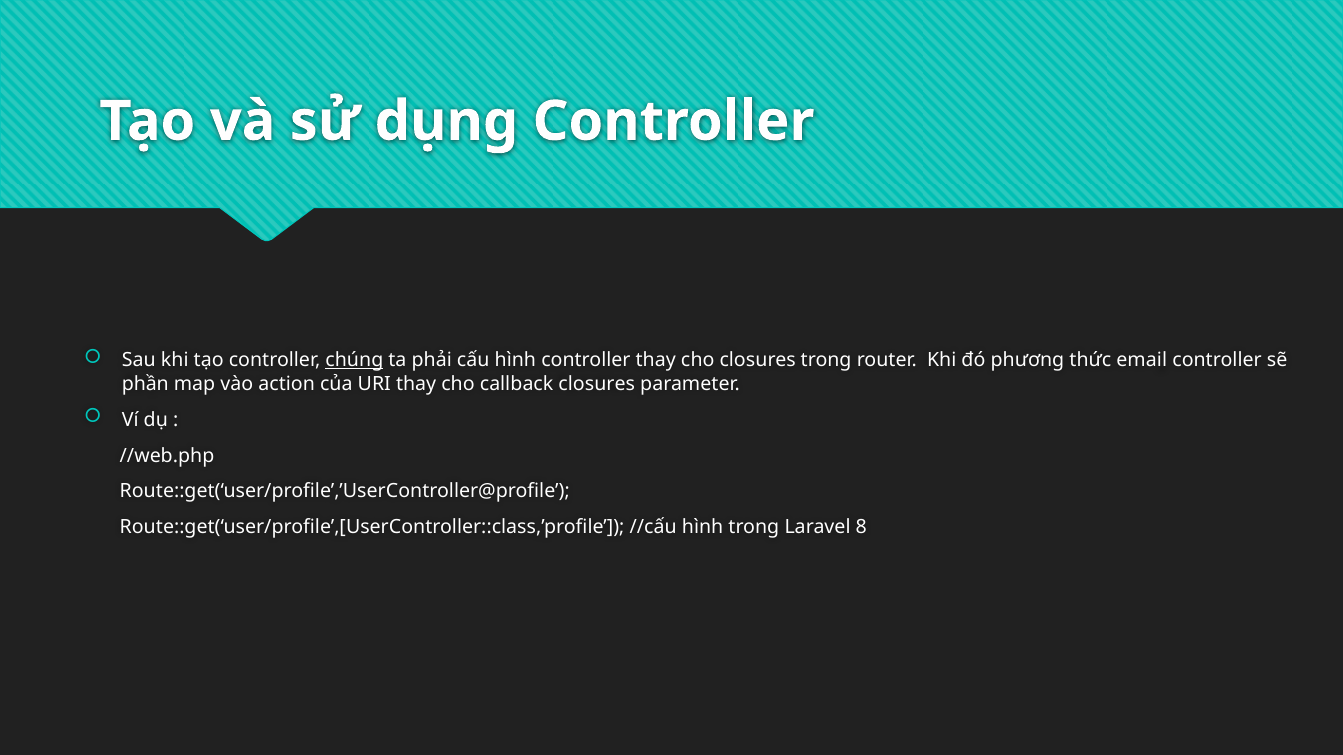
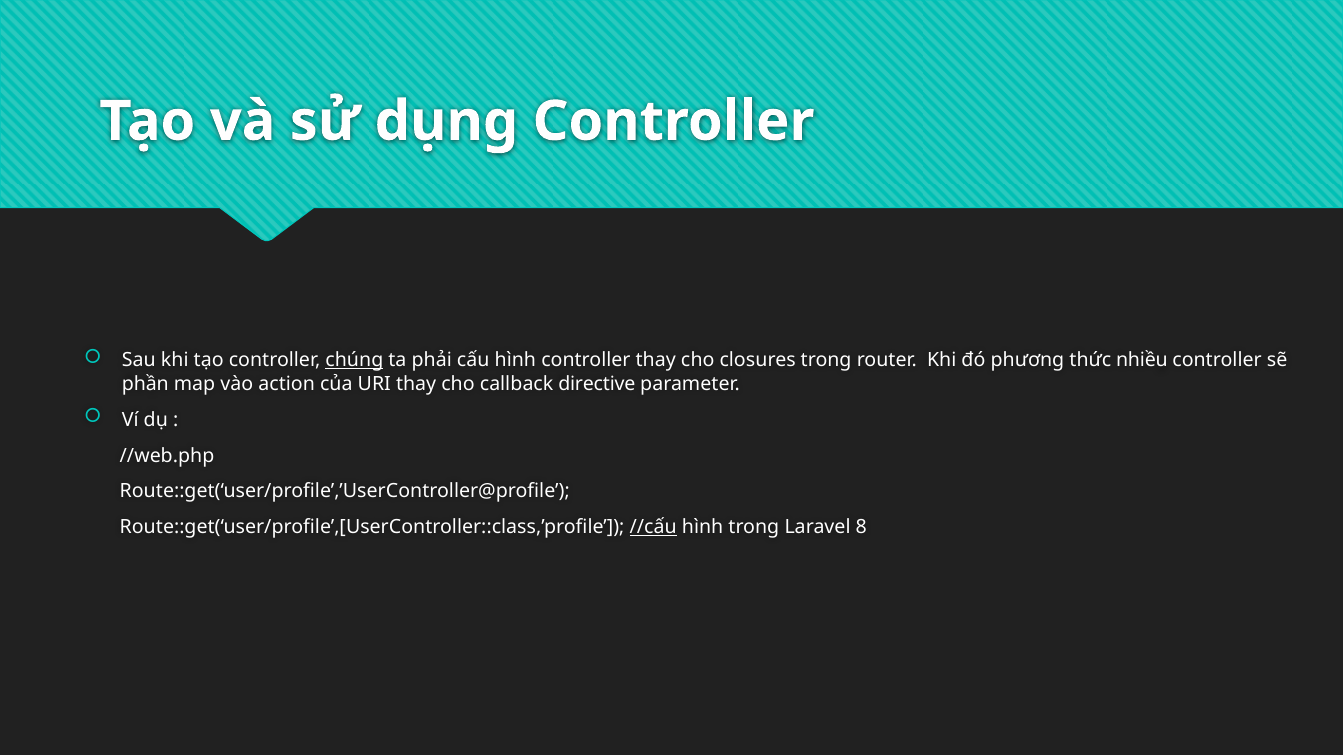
email: email -> nhiều
callback closures: closures -> directive
//cấu underline: none -> present
